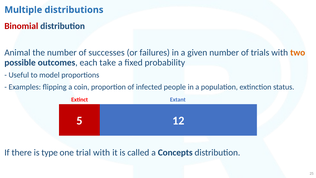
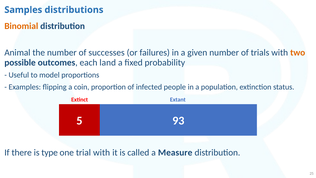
Multiple: Multiple -> Samples
Binomial colour: red -> orange
take: take -> land
12: 12 -> 93
Concepts: Concepts -> Measure
